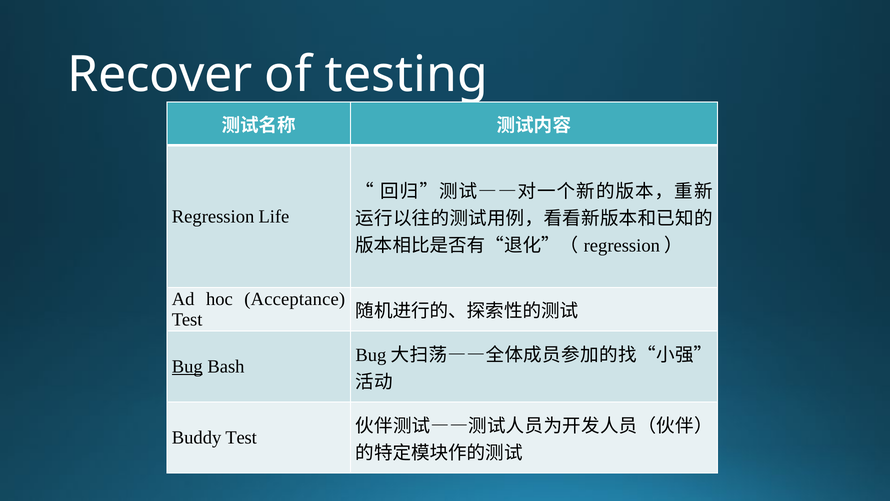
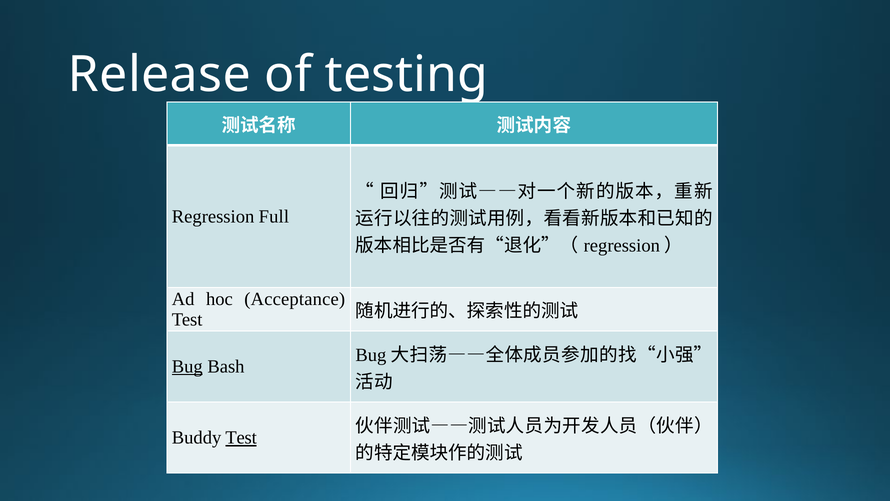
Recover: Recover -> Release
Life: Life -> Full
Test at (241, 437) underline: none -> present
